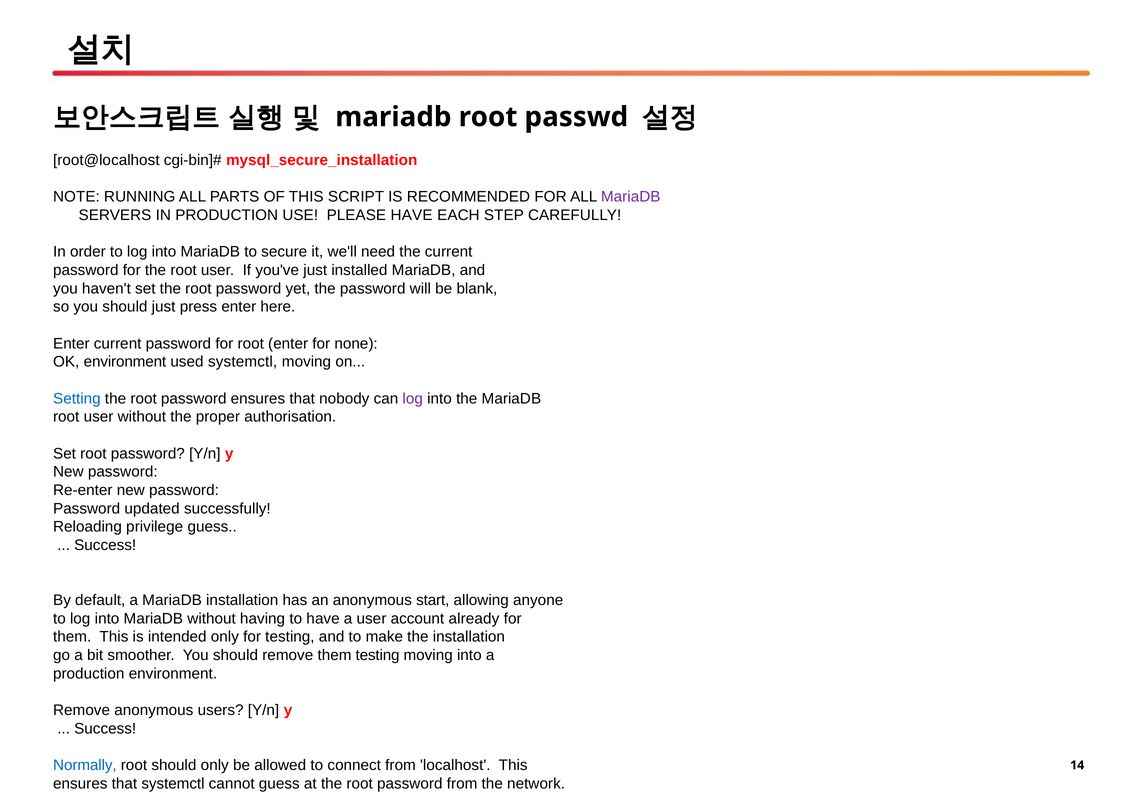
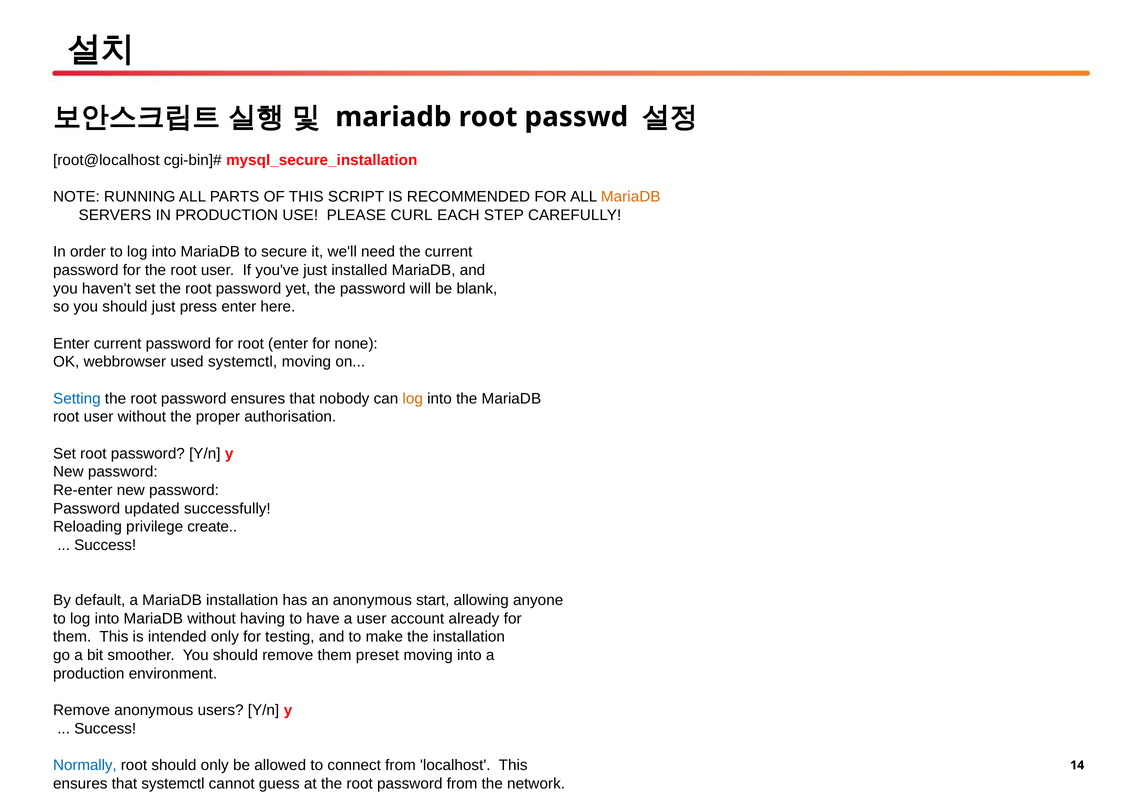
MariaDB at (631, 197) colour: purple -> orange
PLEASE HAVE: HAVE -> CURL
OK environment: environment -> webbrowser
log at (413, 398) colour: purple -> orange
privilege guess: guess -> create
them testing: testing -> preset
